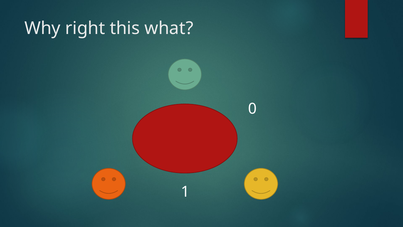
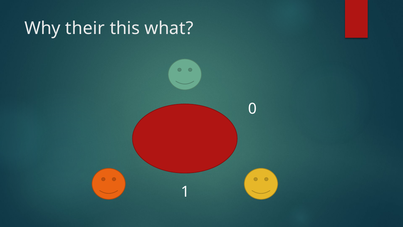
right: right -> their
